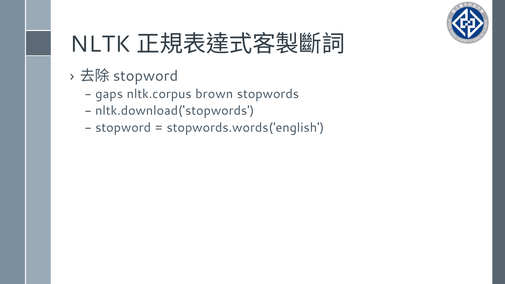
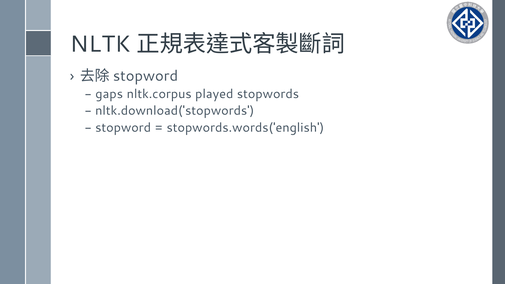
brown: brown -> played
